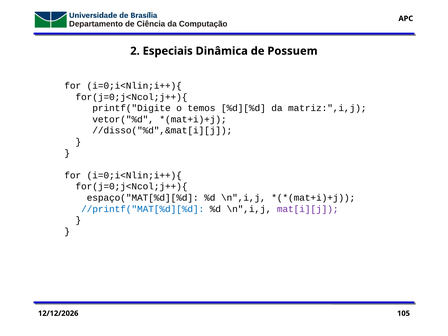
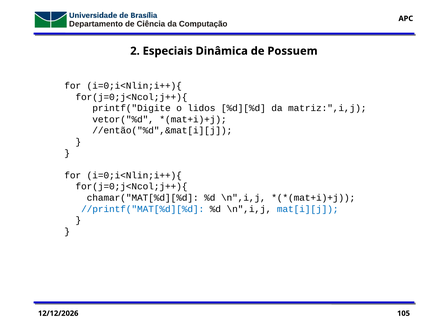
temos: temos -> lidos
//disso("%d",&mat[i][j: //disso("%d",&mat[i][j -> //então("%d",&mat[i][j
espaço("MAT[%d][%d: espaço("MAT[%d][%d -> chamar("MAT[%d][%d
mat[i][j colour: purple -> blue
